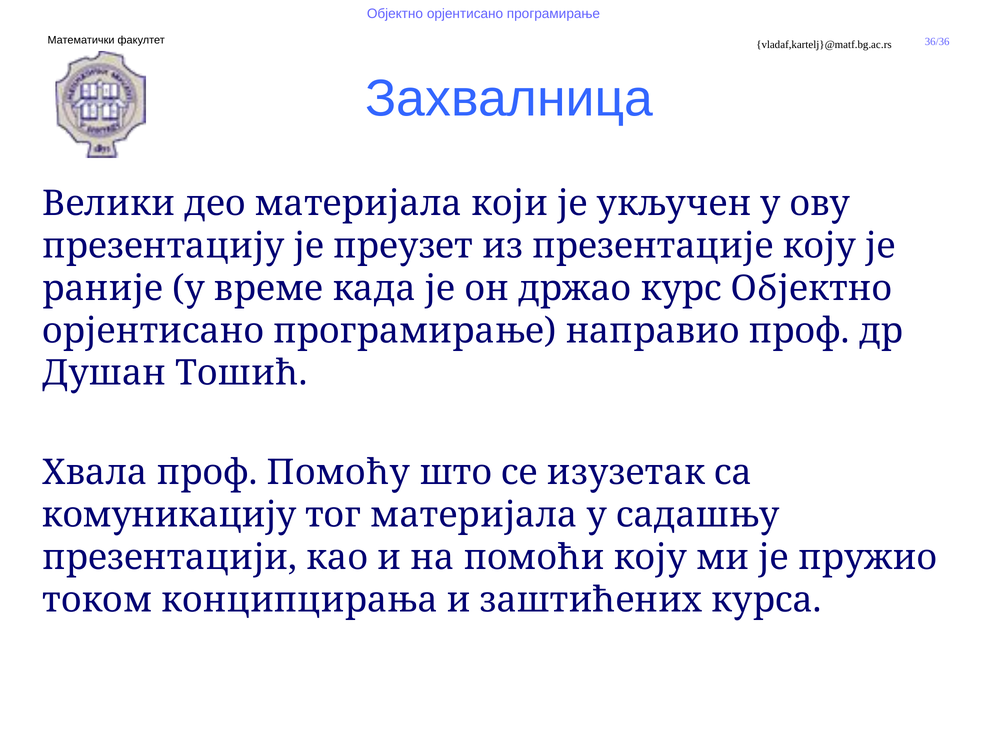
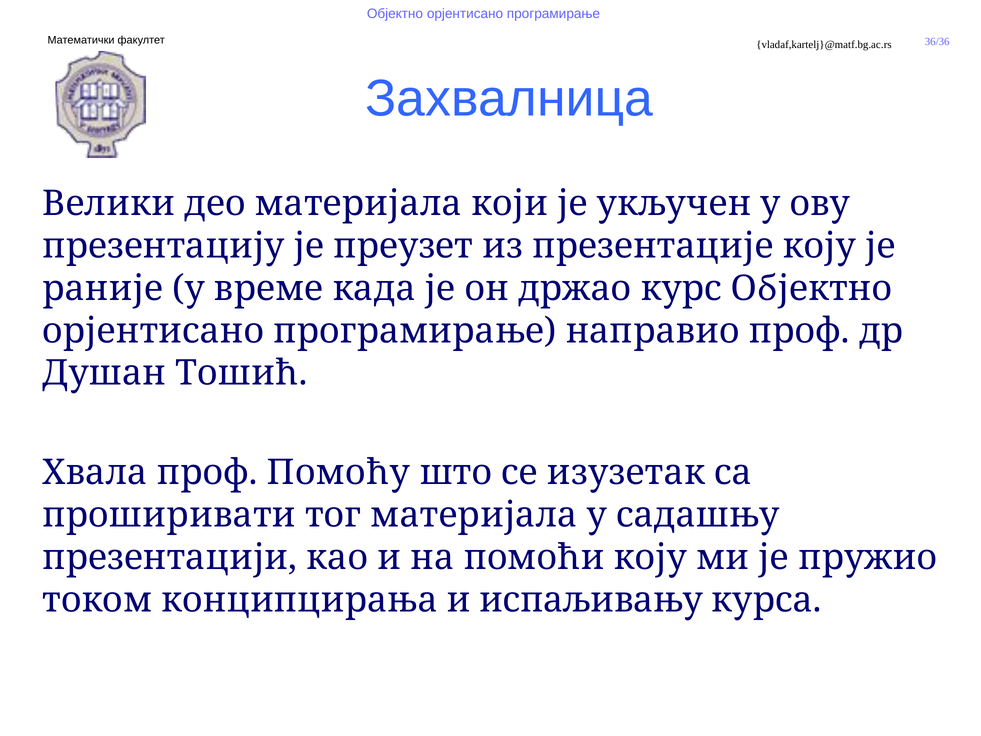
комуникацију: комуникацију -> проширивати
заштићених: заштићених -> испаљивању
